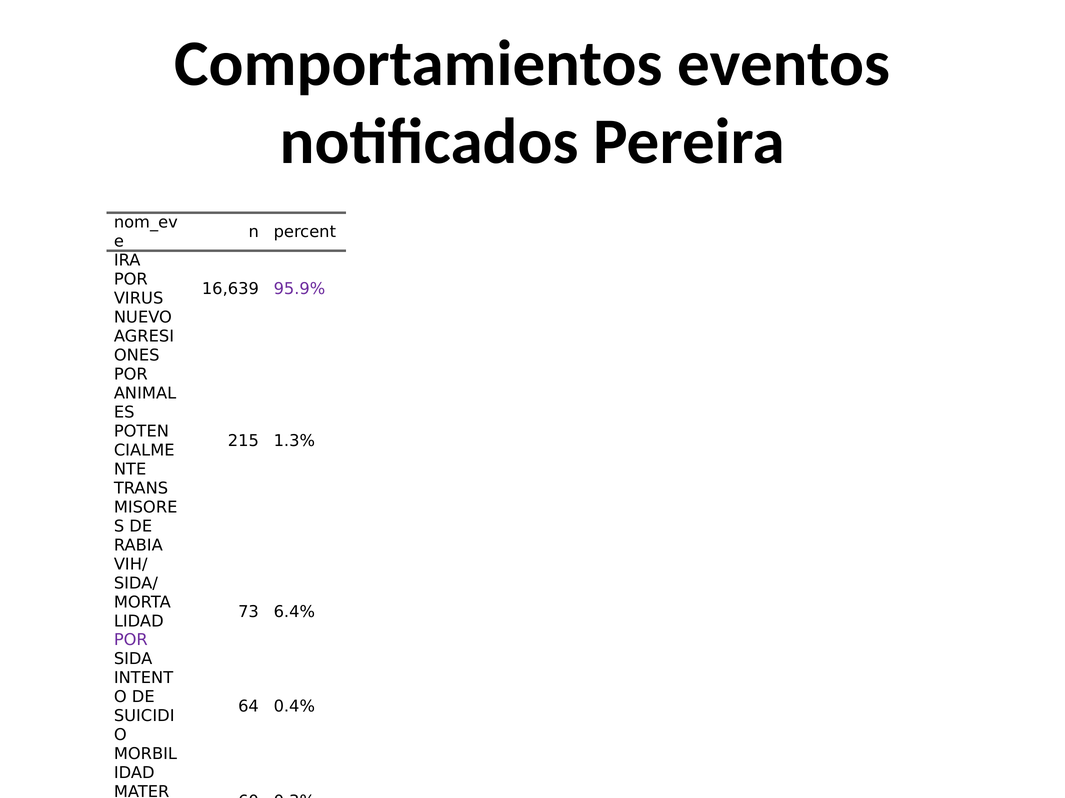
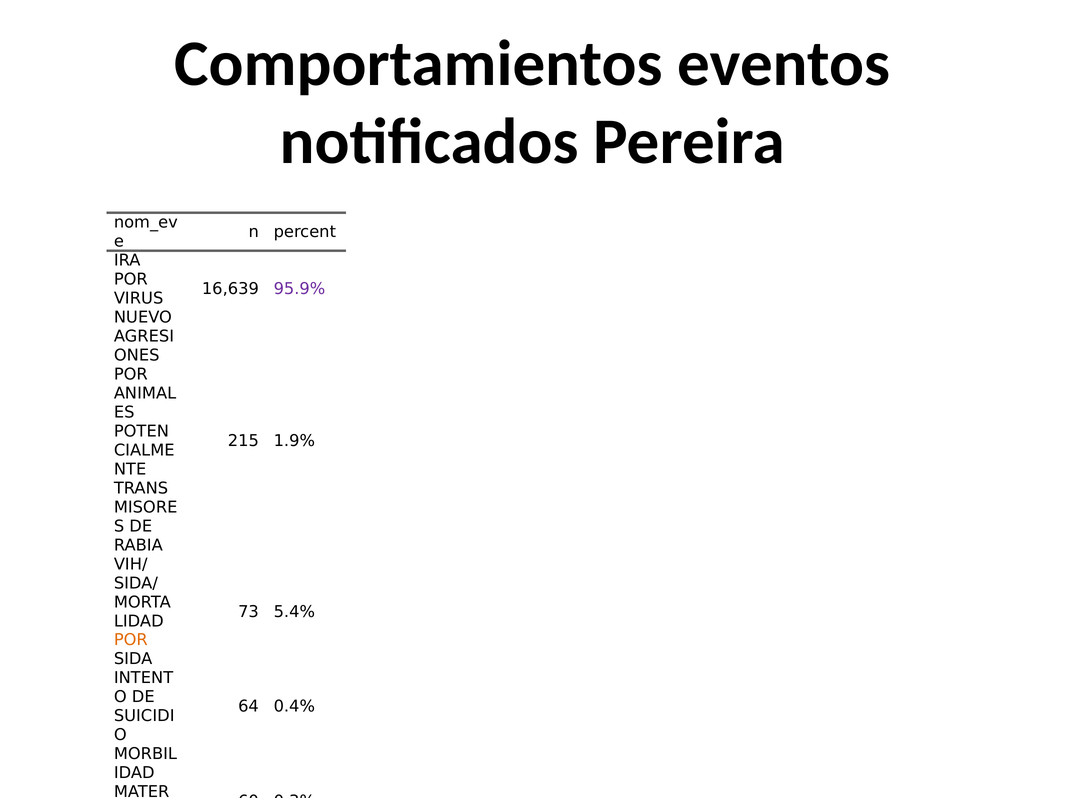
1.3%: 1.3% -> 1.9%
6.4%: 6.4% -> 5.4%
POR at (131, 641) colour: purple -> orange
